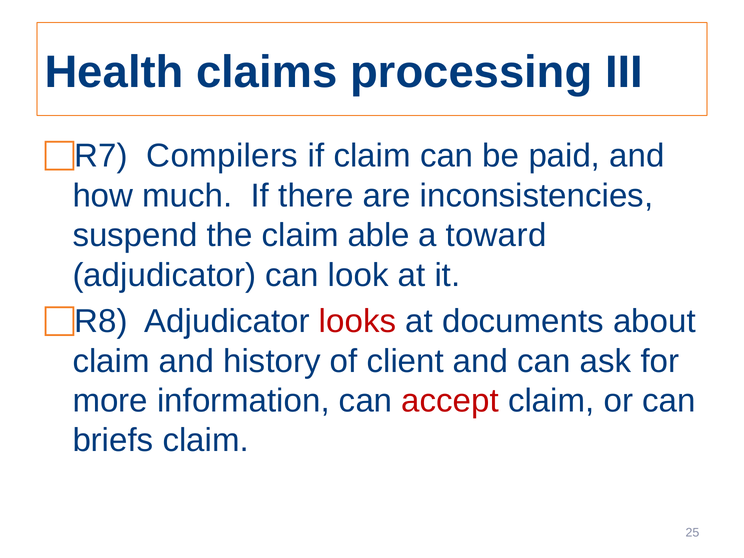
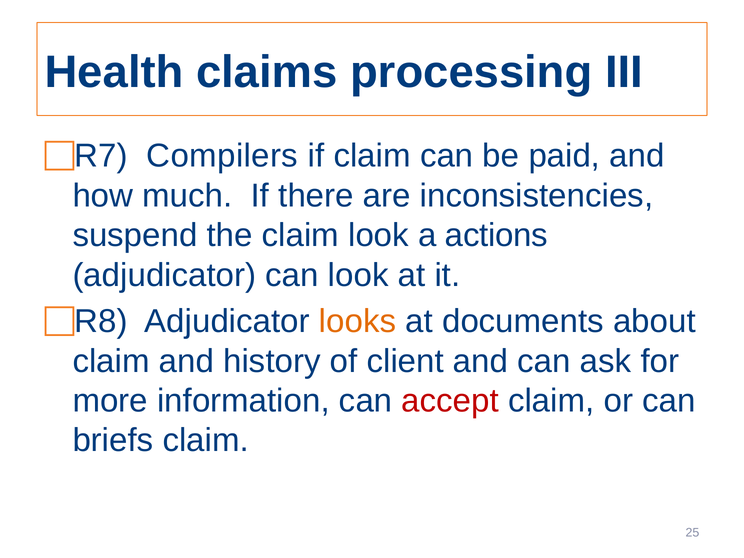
claim able: able -> look
toward: toward -> actions
looks colour: red -> orange
